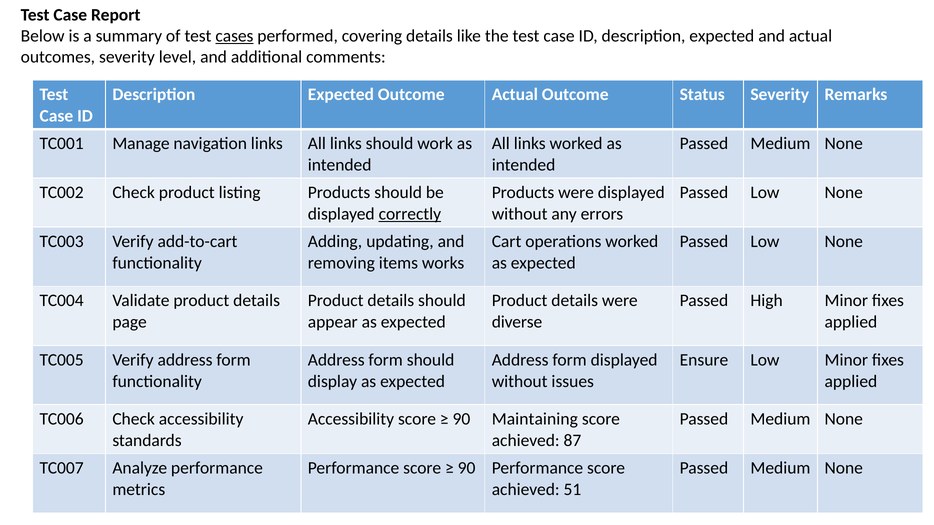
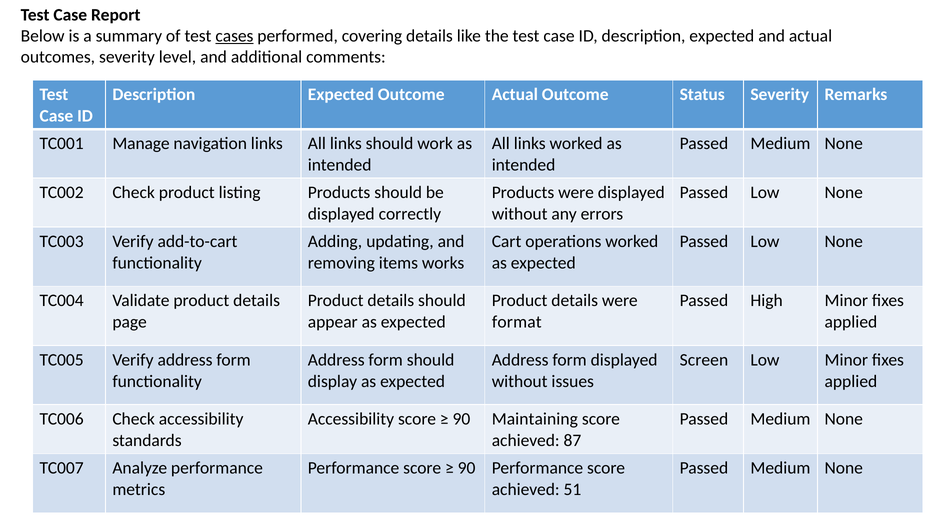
correctly underline: present -> none
diverse: diverse -> format
Ensure: Ensure -> Screen
